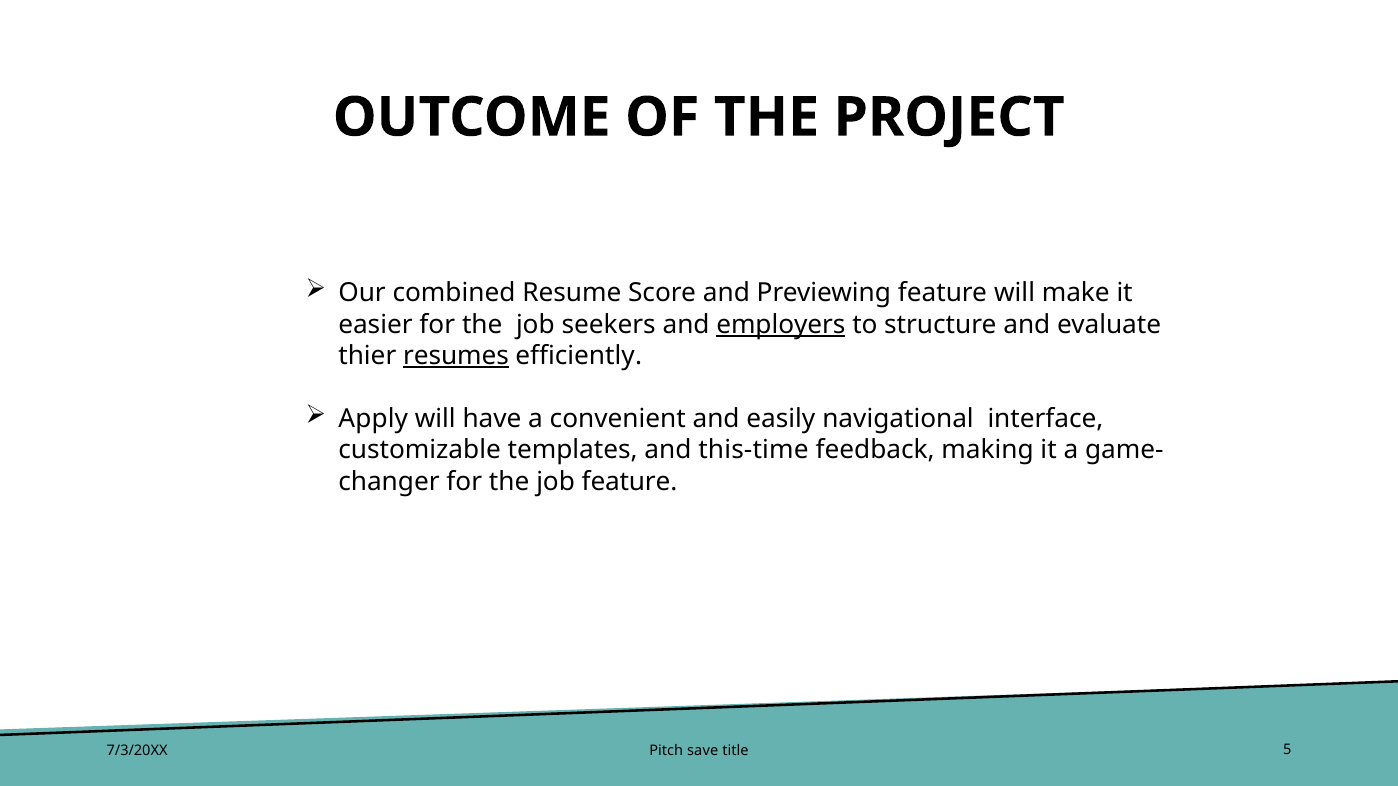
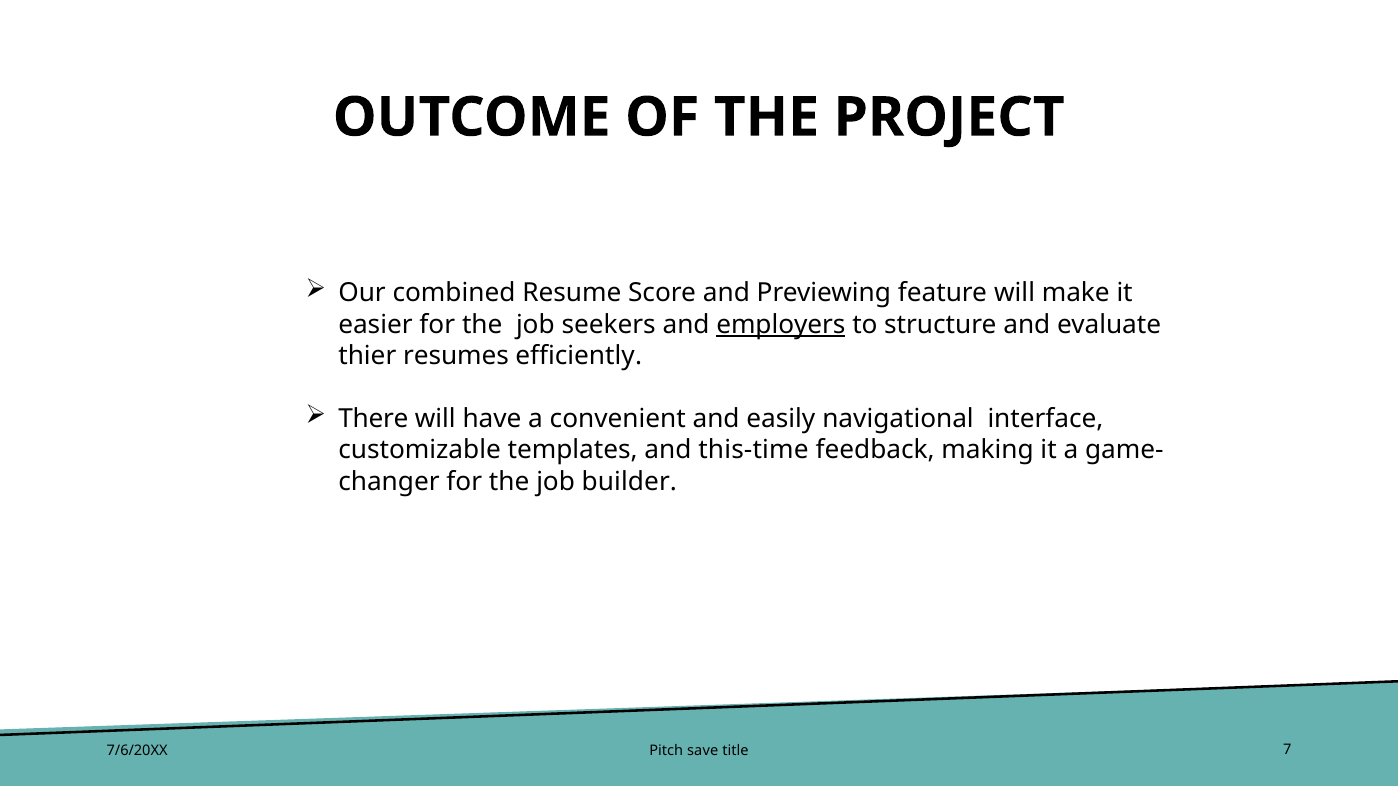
resumes underline: present -> none
Apply: Apply -> There
job feature: feature -> builder
7/3/20XX: 7/3/20XX -> 7/6/20XX
5: 5 -> 7
